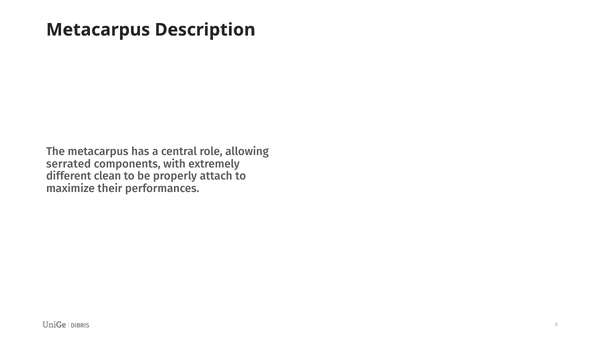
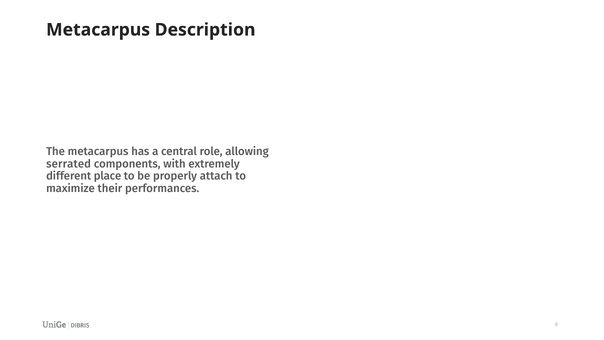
clean: clean -> place
